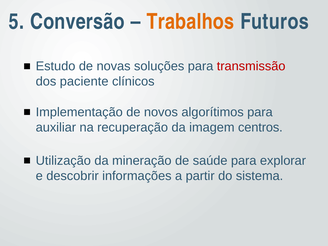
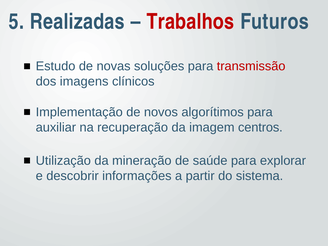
Conversão: Conversão -> Realizadas
Trabalhos colour: orange -> red
paciente: paciente -> imagens
